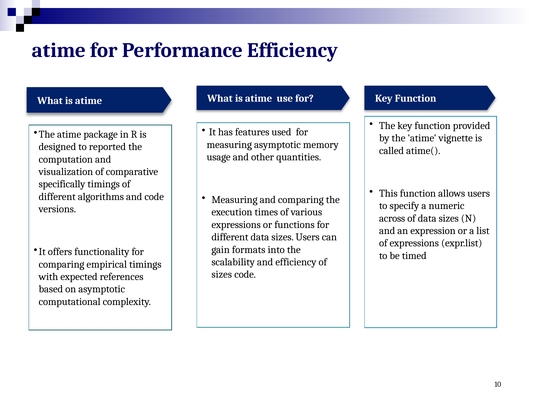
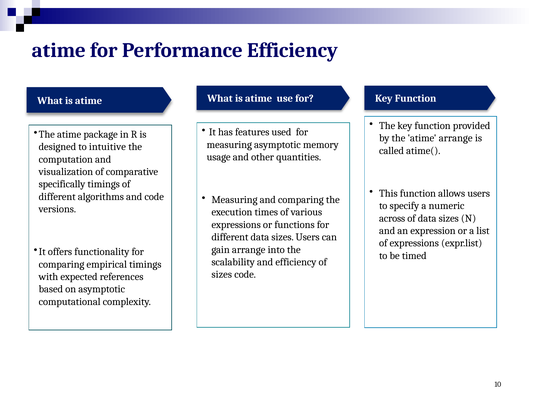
atime vignette: vignette -> arrange
reported: reported -> intuitive
gain formats: formats -> arrange
